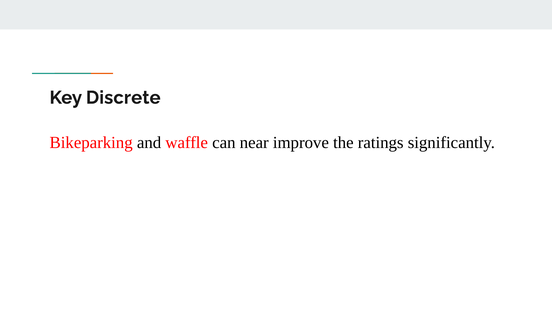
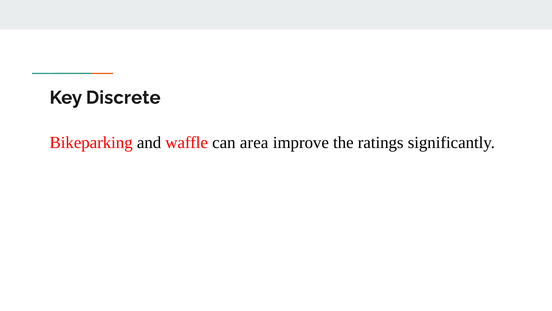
near: near -> area
